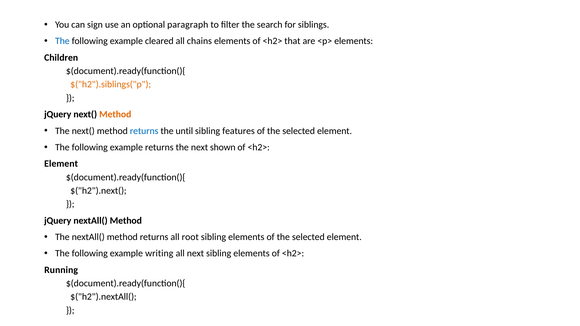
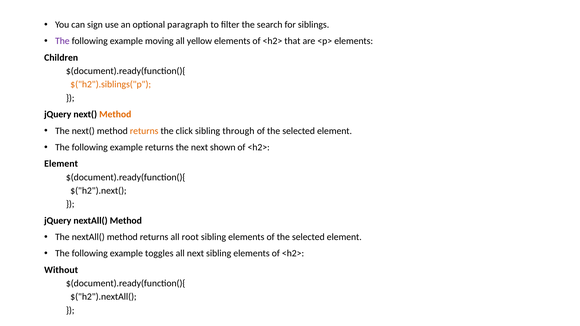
The at (62, 41) colour: blue -> purple
cleared: cleared -> moving
chains: chains -> yellow
returns at (144, 131) colour: blue -> orange
until: until -> click
features: features -> through
writing: writing -> toggles
Running: Running -> Without
